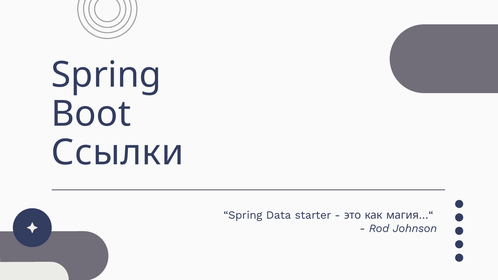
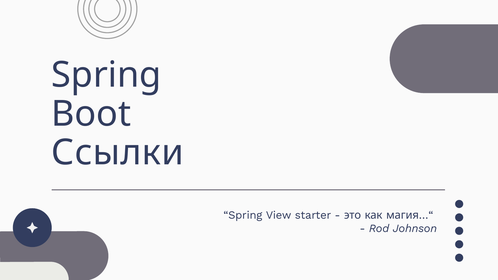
Data: Data -> View
